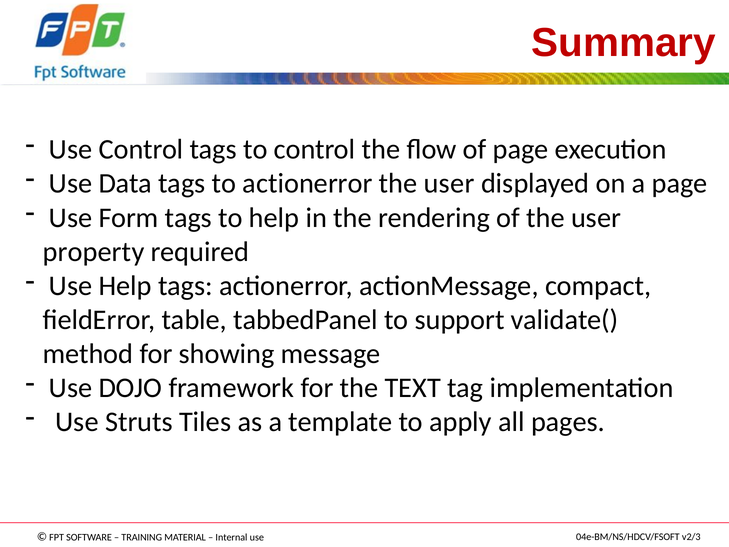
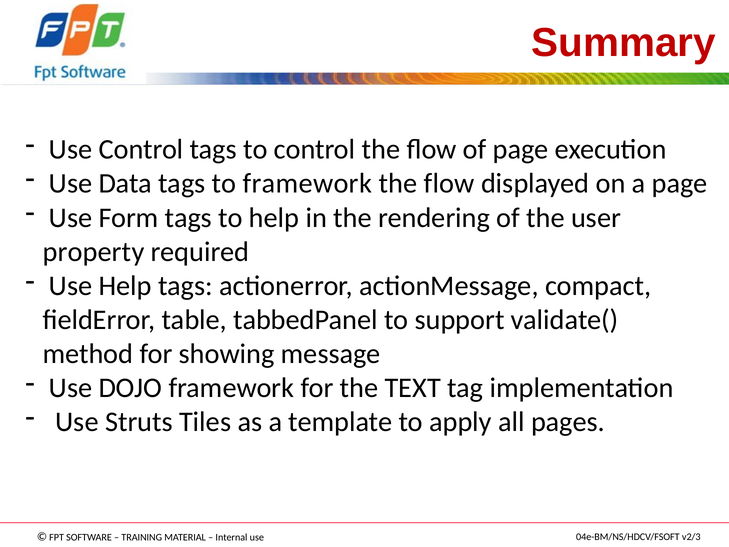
to actionerror: actionerror -> framework
user at (449, 184): user -> flow
